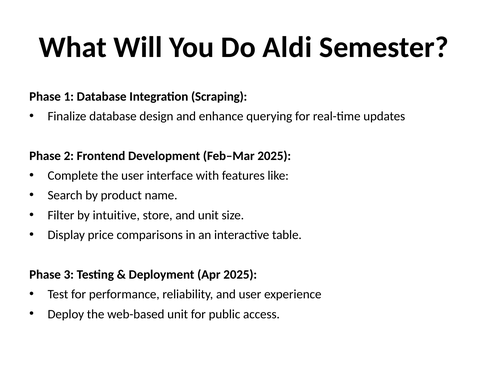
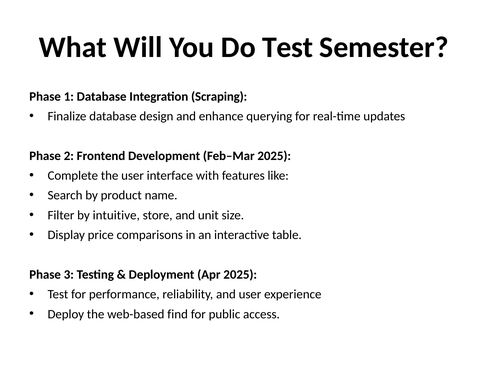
Do Aldi: Aldi -> Test
web-based unit: unit -> find
